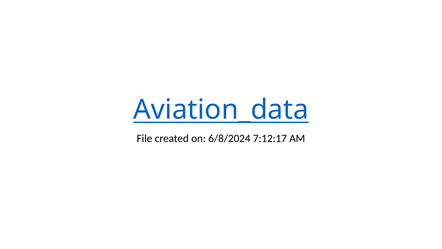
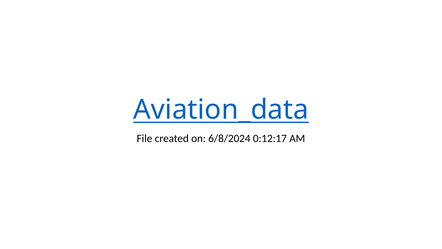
7:12:17: 7:12:17 -> 0:12:17
